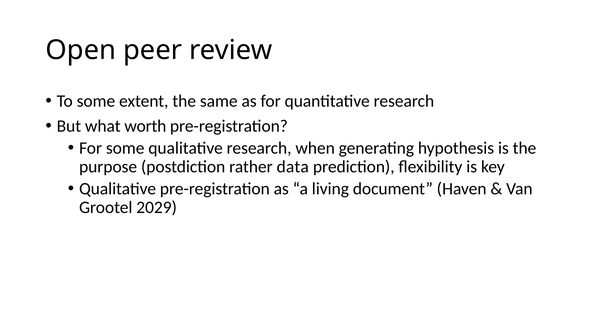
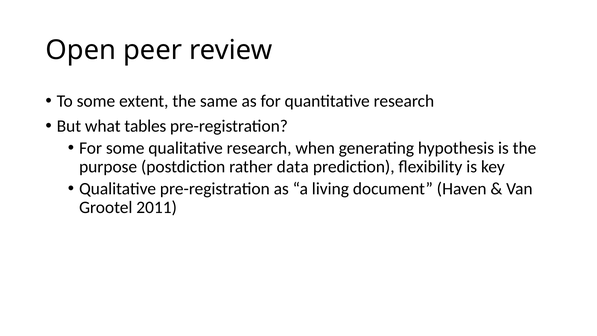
worth: worth -> tables
2029: 2029 -> 2011
